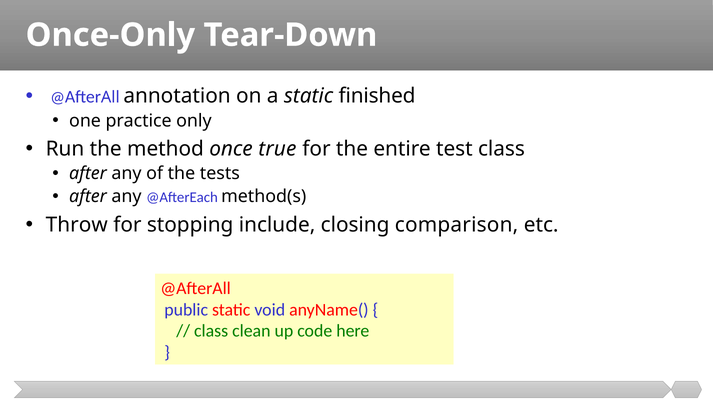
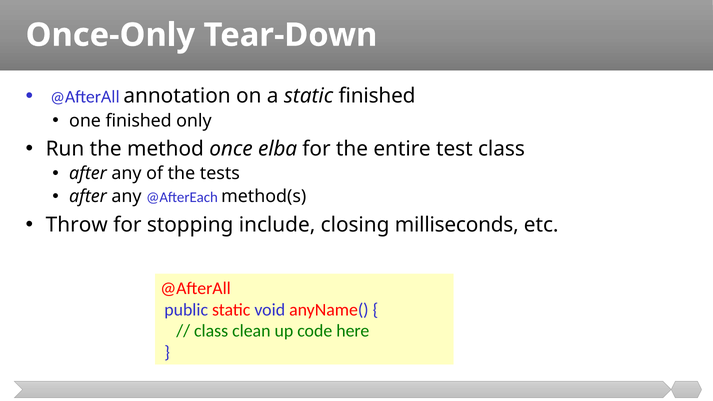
one practice: practice -> finished
true: true -> elba
comparison: comparison -> milliseconds
